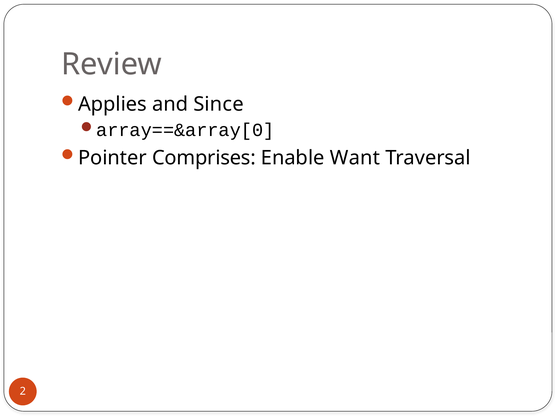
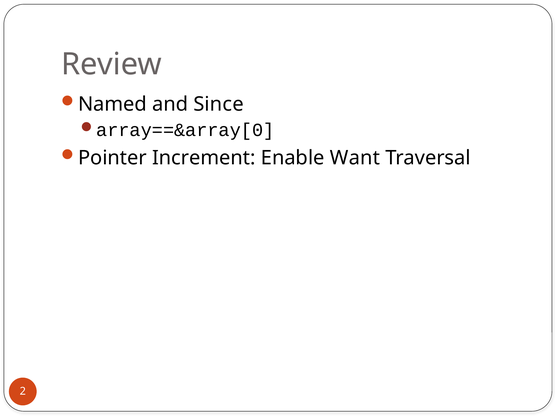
Applies: Applies -> Named
Comprises: Comprises -> Increment
